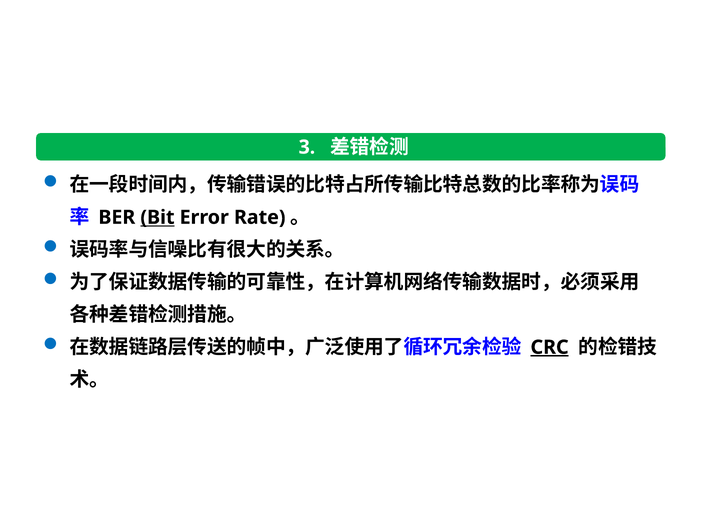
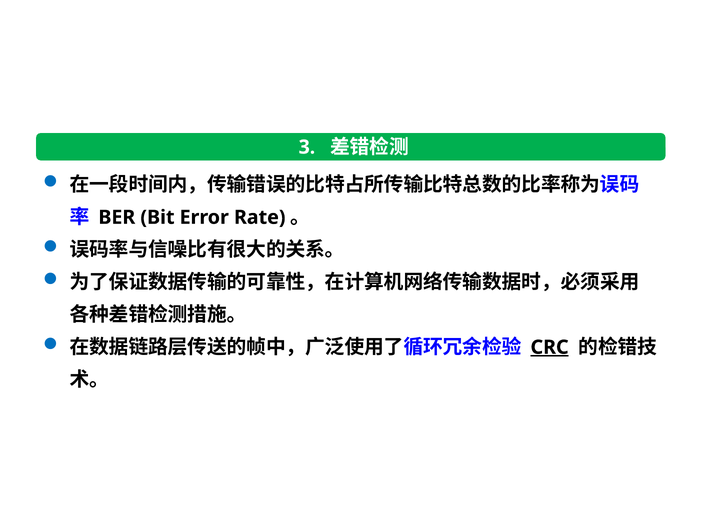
Bit underline: present -> none
